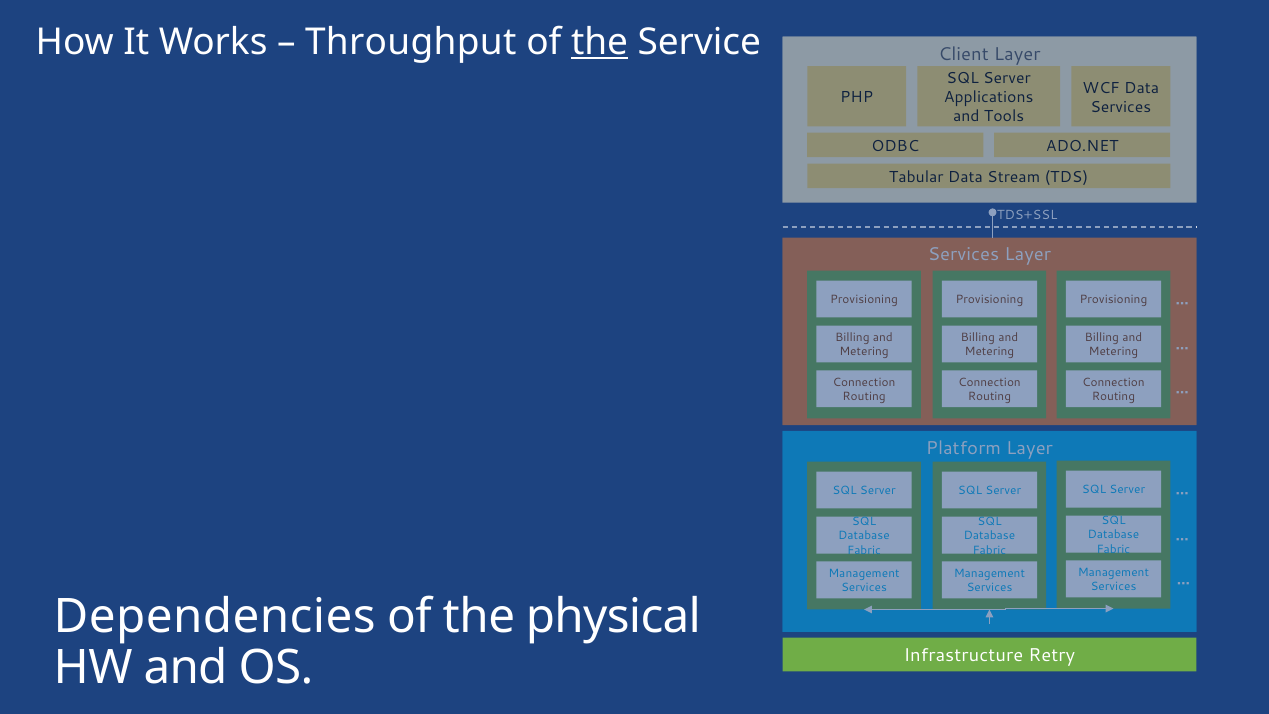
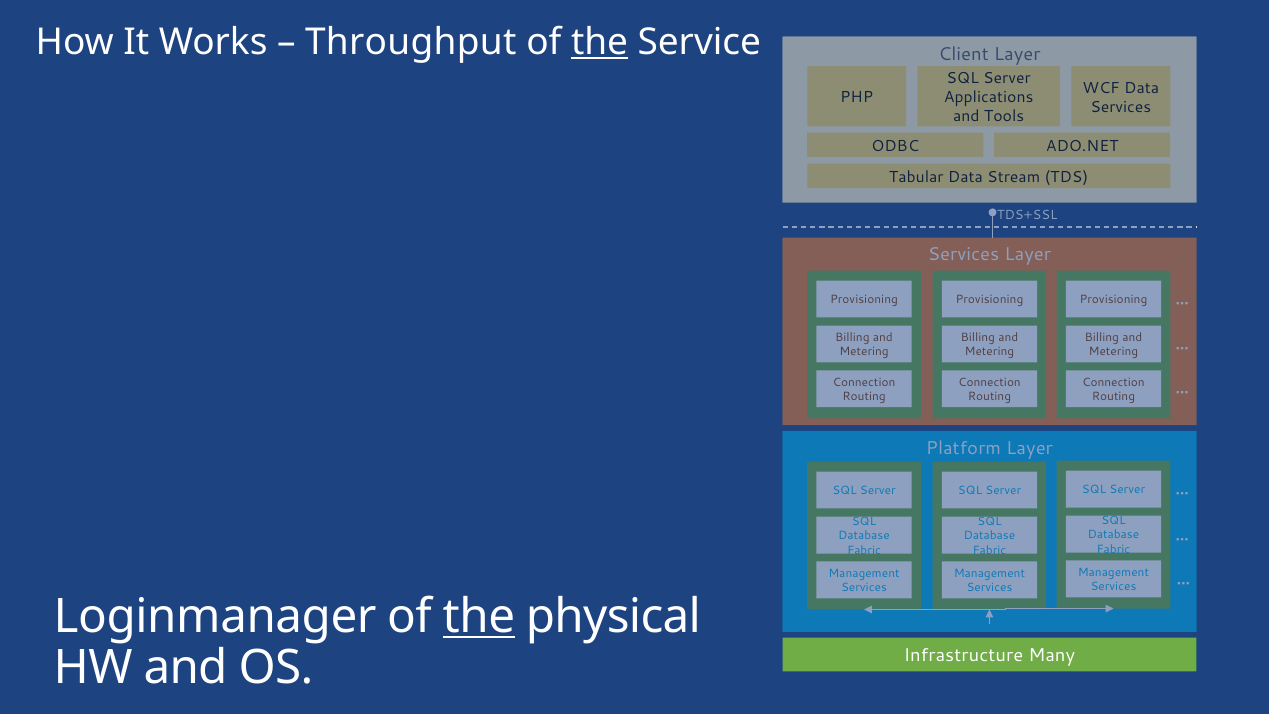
Dependencies: Dependencies -> Loginmanager
the at (479, 616) underline: none -> present
Retry: Retry -> Many
